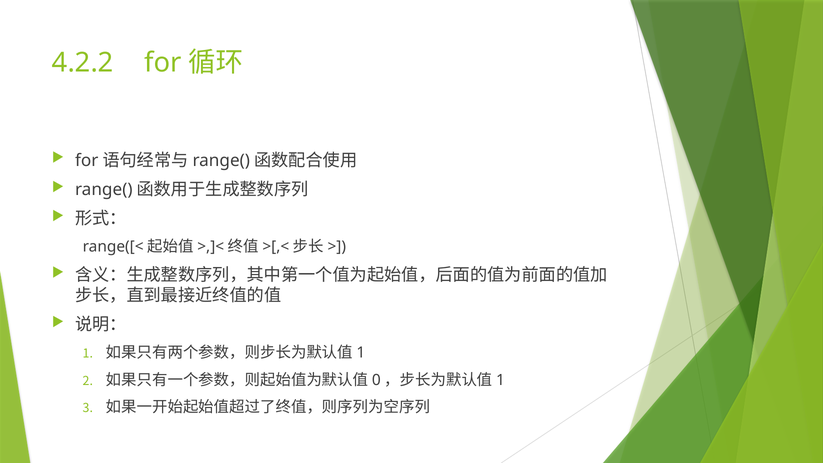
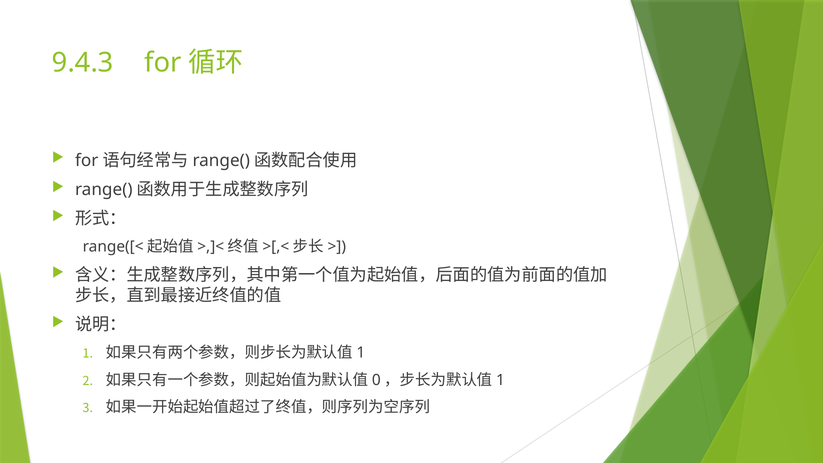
4.2.2: 4.2.2 -> 9.4.3
